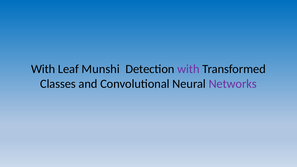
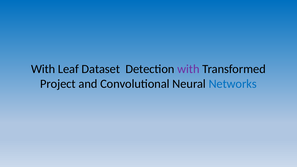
Munshi: Munshi -> Dataset
Classes: Classes -> Project
Networks colour: purple -> blue
